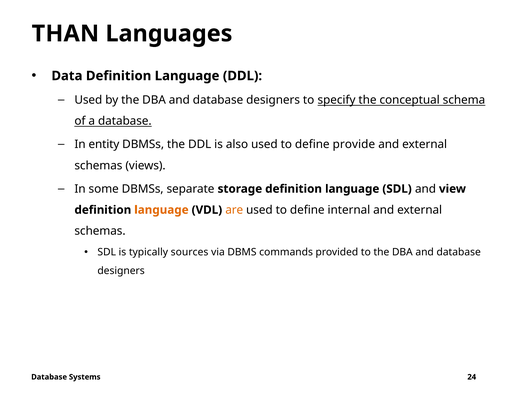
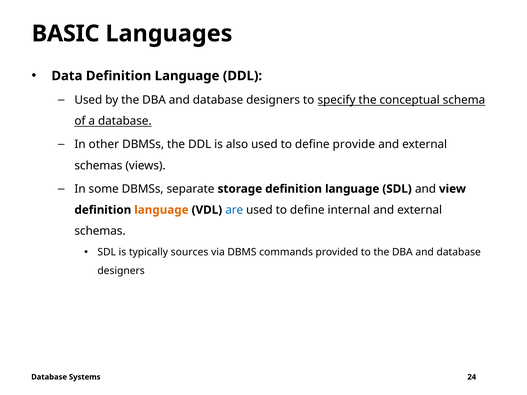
THAN: THAN -> BASIC
entity: entity -> other
are colour: orange -> blue
